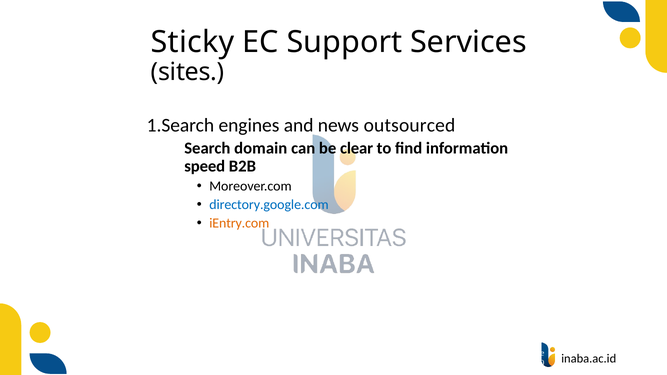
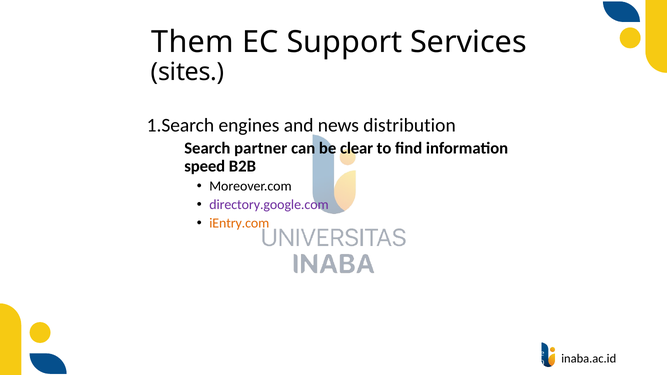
Sticky: Sticky -> Them
outsourced: outsourced -> distribution
domain: domain -> partner
directory.google.com colour: blue -> purple
